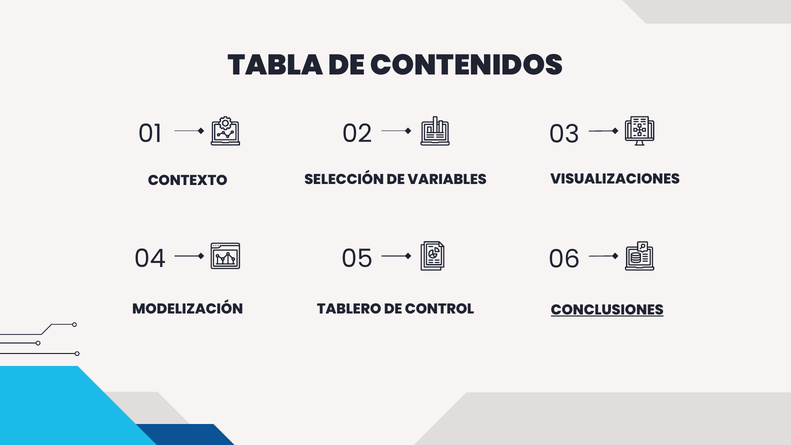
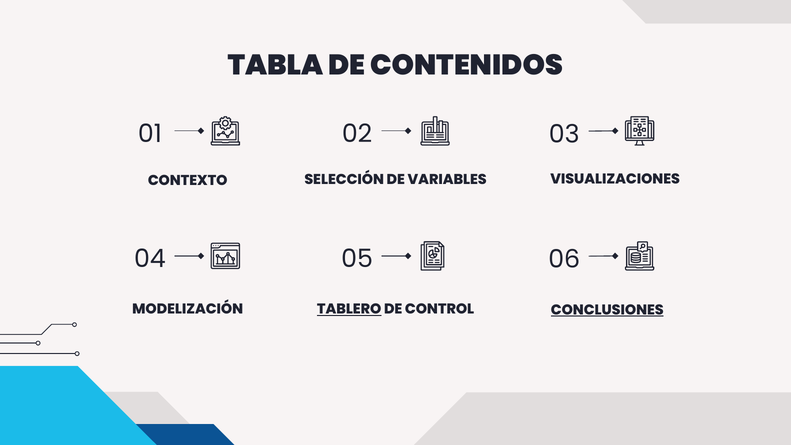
TABLERO underline: none -> present
